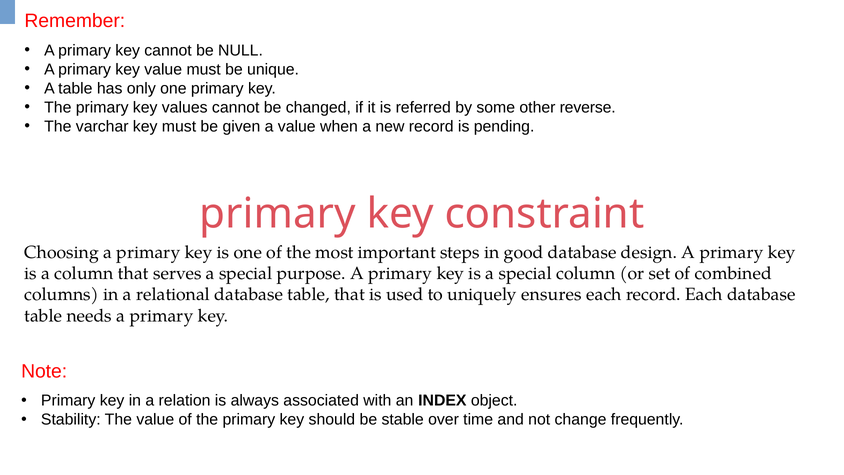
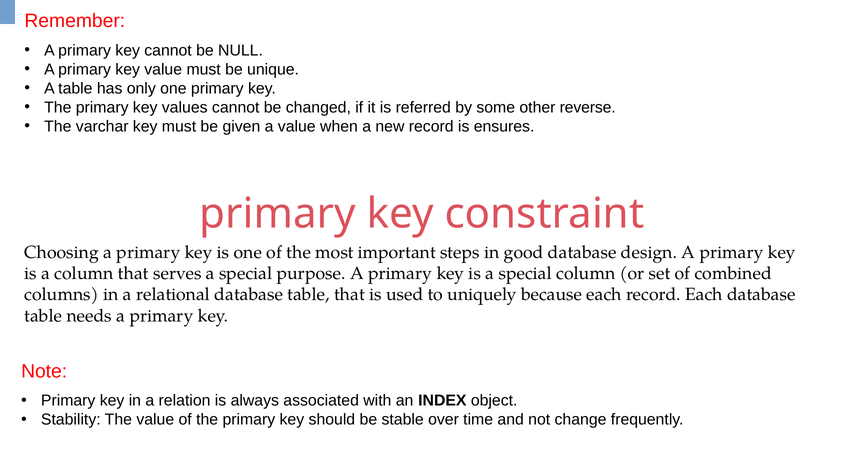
pending: pending -> ensures
ensures: ensures -> because
